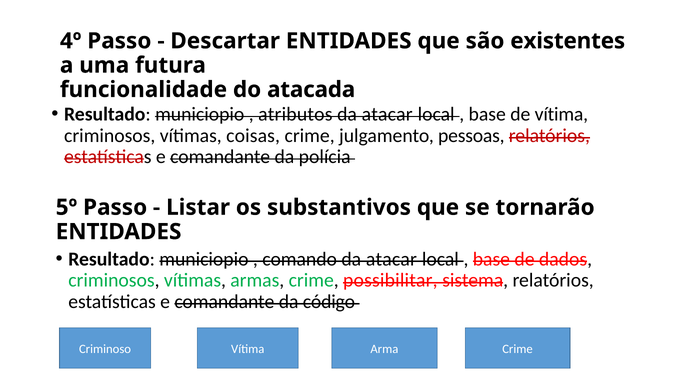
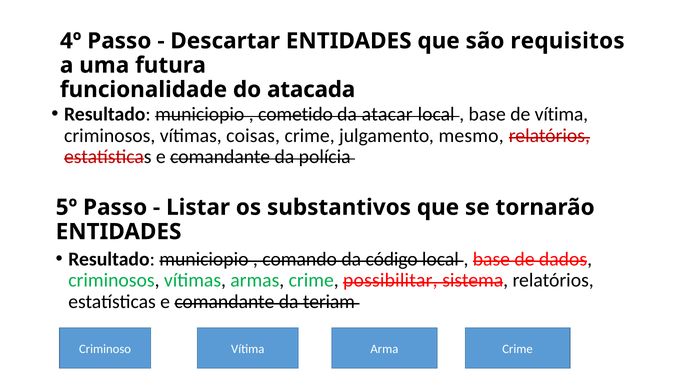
existentes: existentes -> requisitos
atributos: atributos -> cometido
pessoas: pessoas -> mesmo
comando da atacar: atacar -> código
código: código -> teriam
